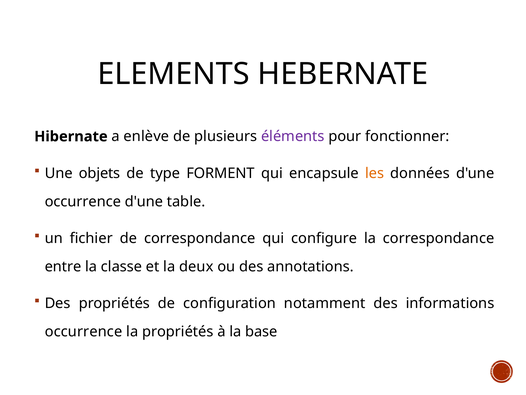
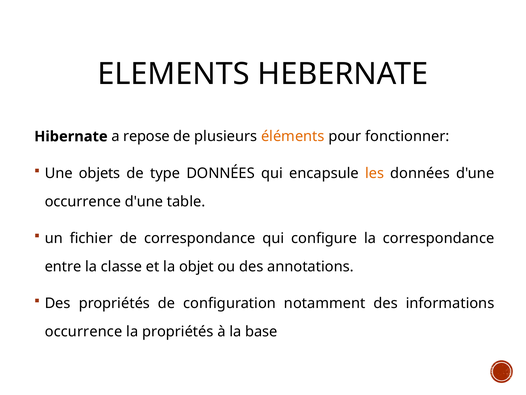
enlève: enlève -> repose
éléments colour: purple -> orange
type FORMENT: FORMENT -> DONNÉES
deux: deux -> objet
